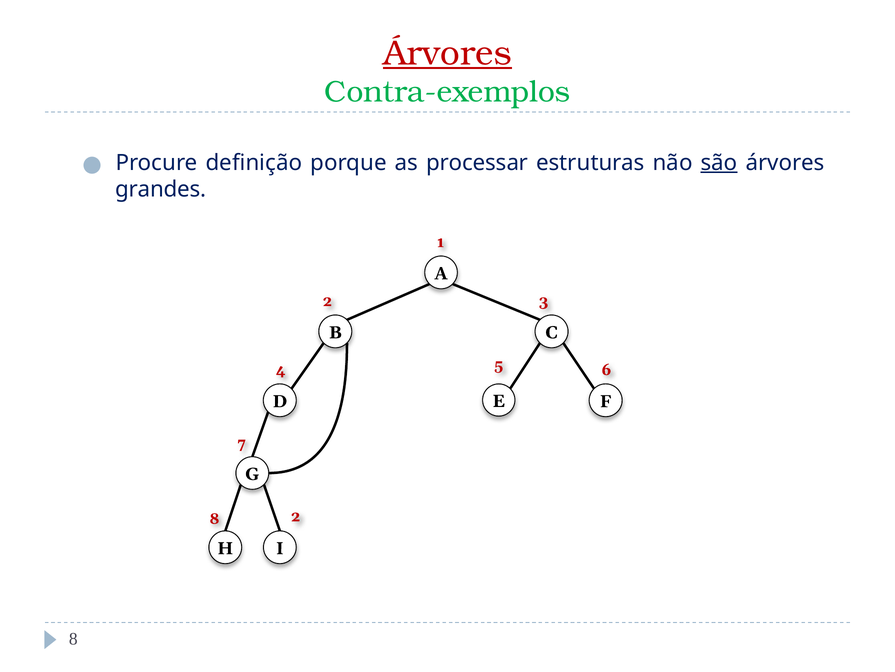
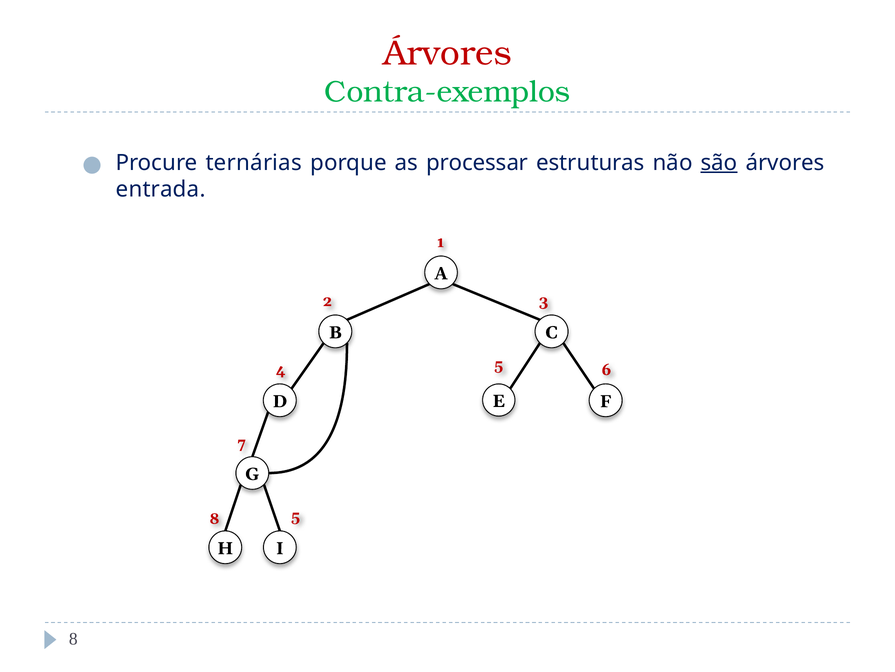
Árvores at (447, 53) underline: present -> none
definição: definição -> ternárias
grandes: grandes -> entrada
8 2: 2 -> 5
